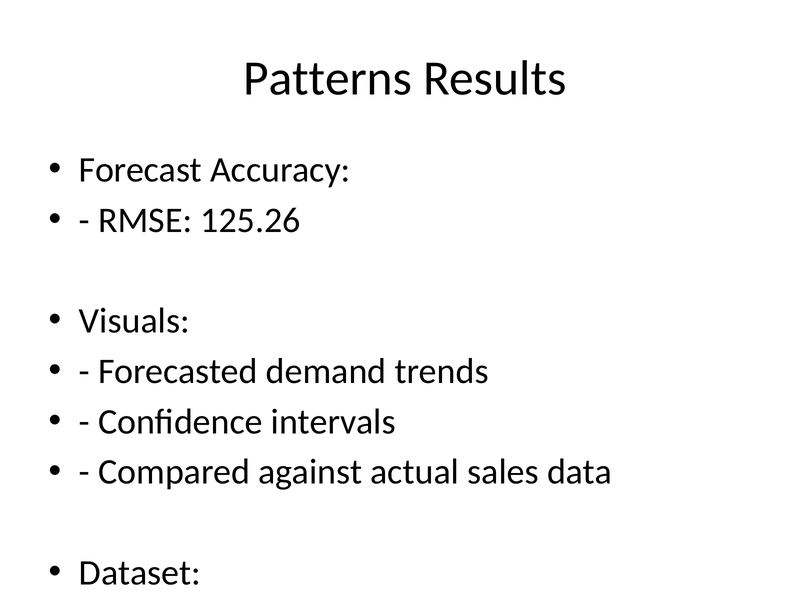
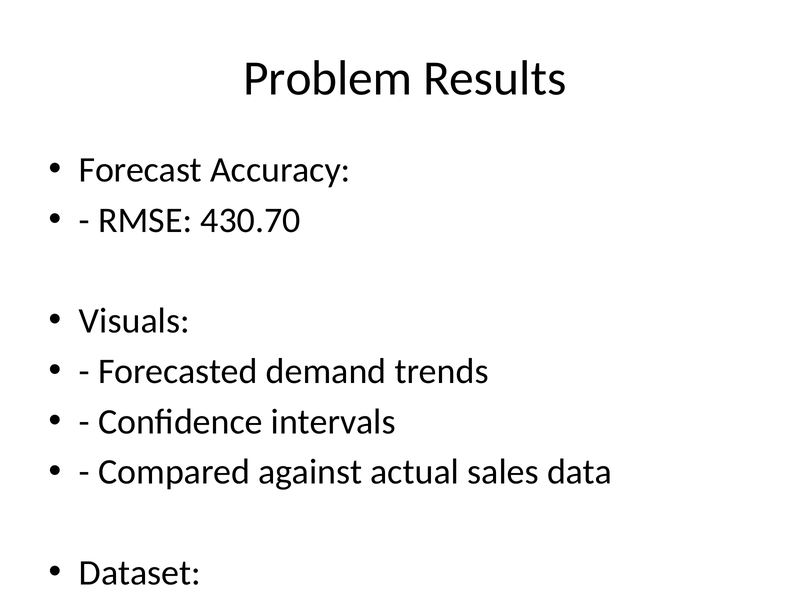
Patterns at (328, 78): Patterns -> Problem
125.26: 125.26 -> 430.70
